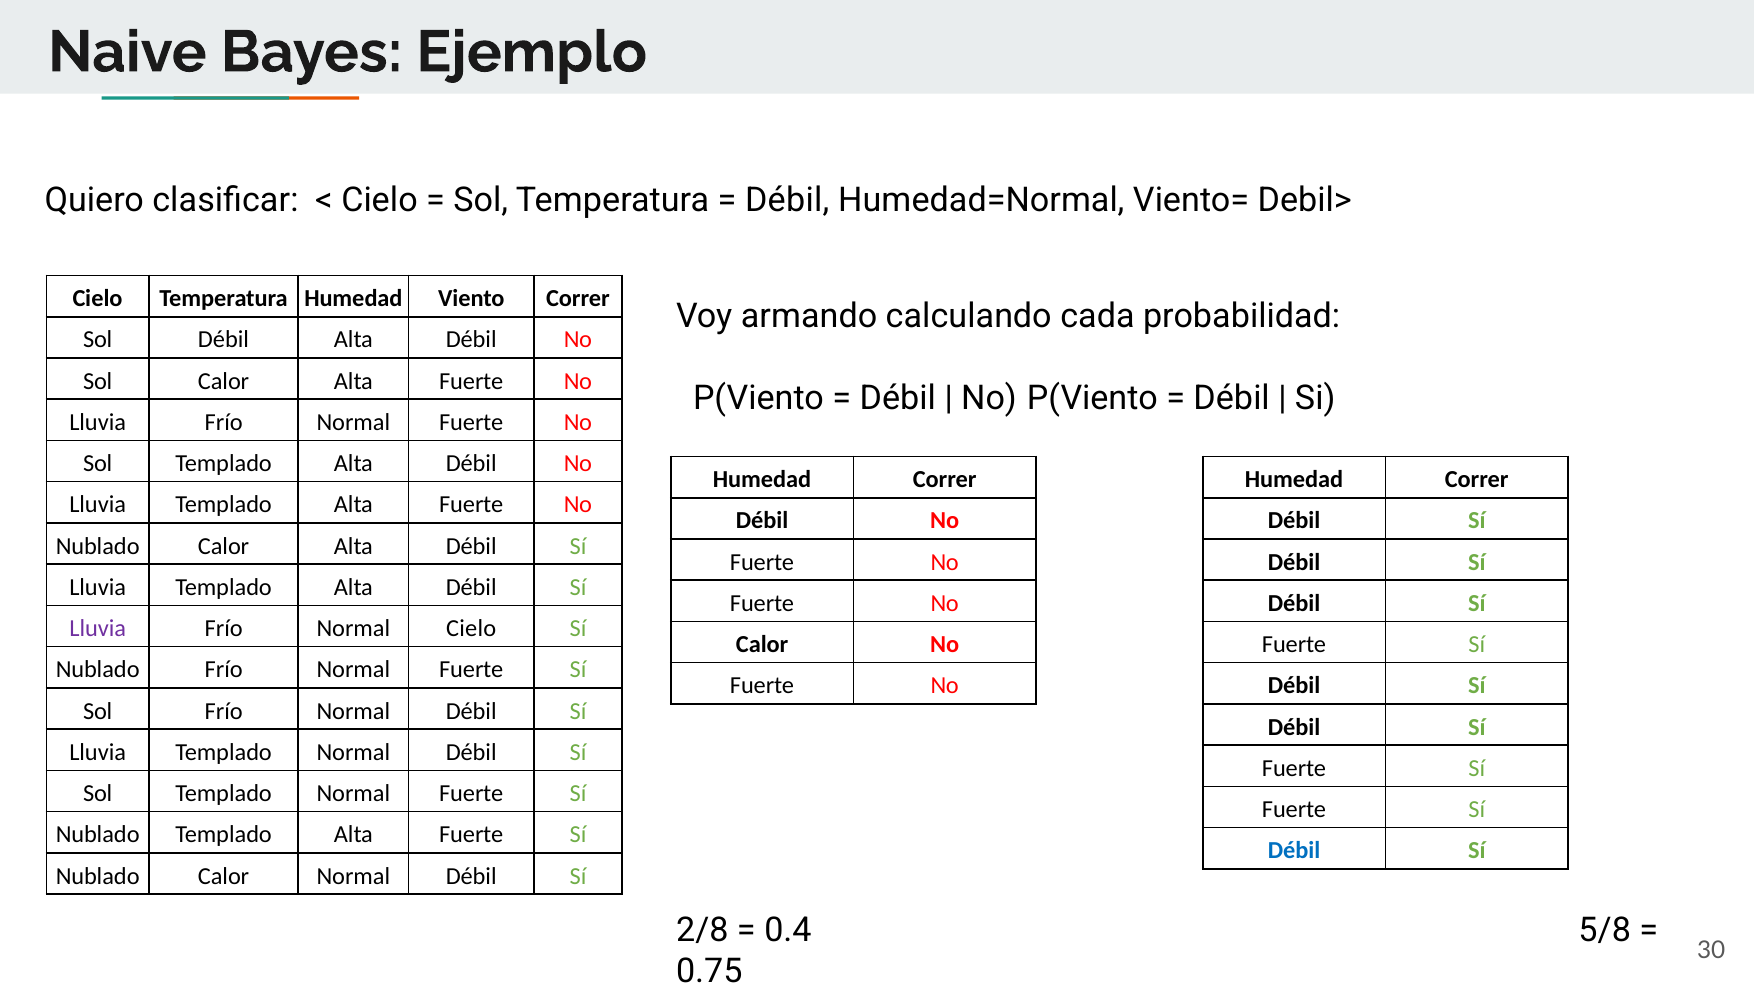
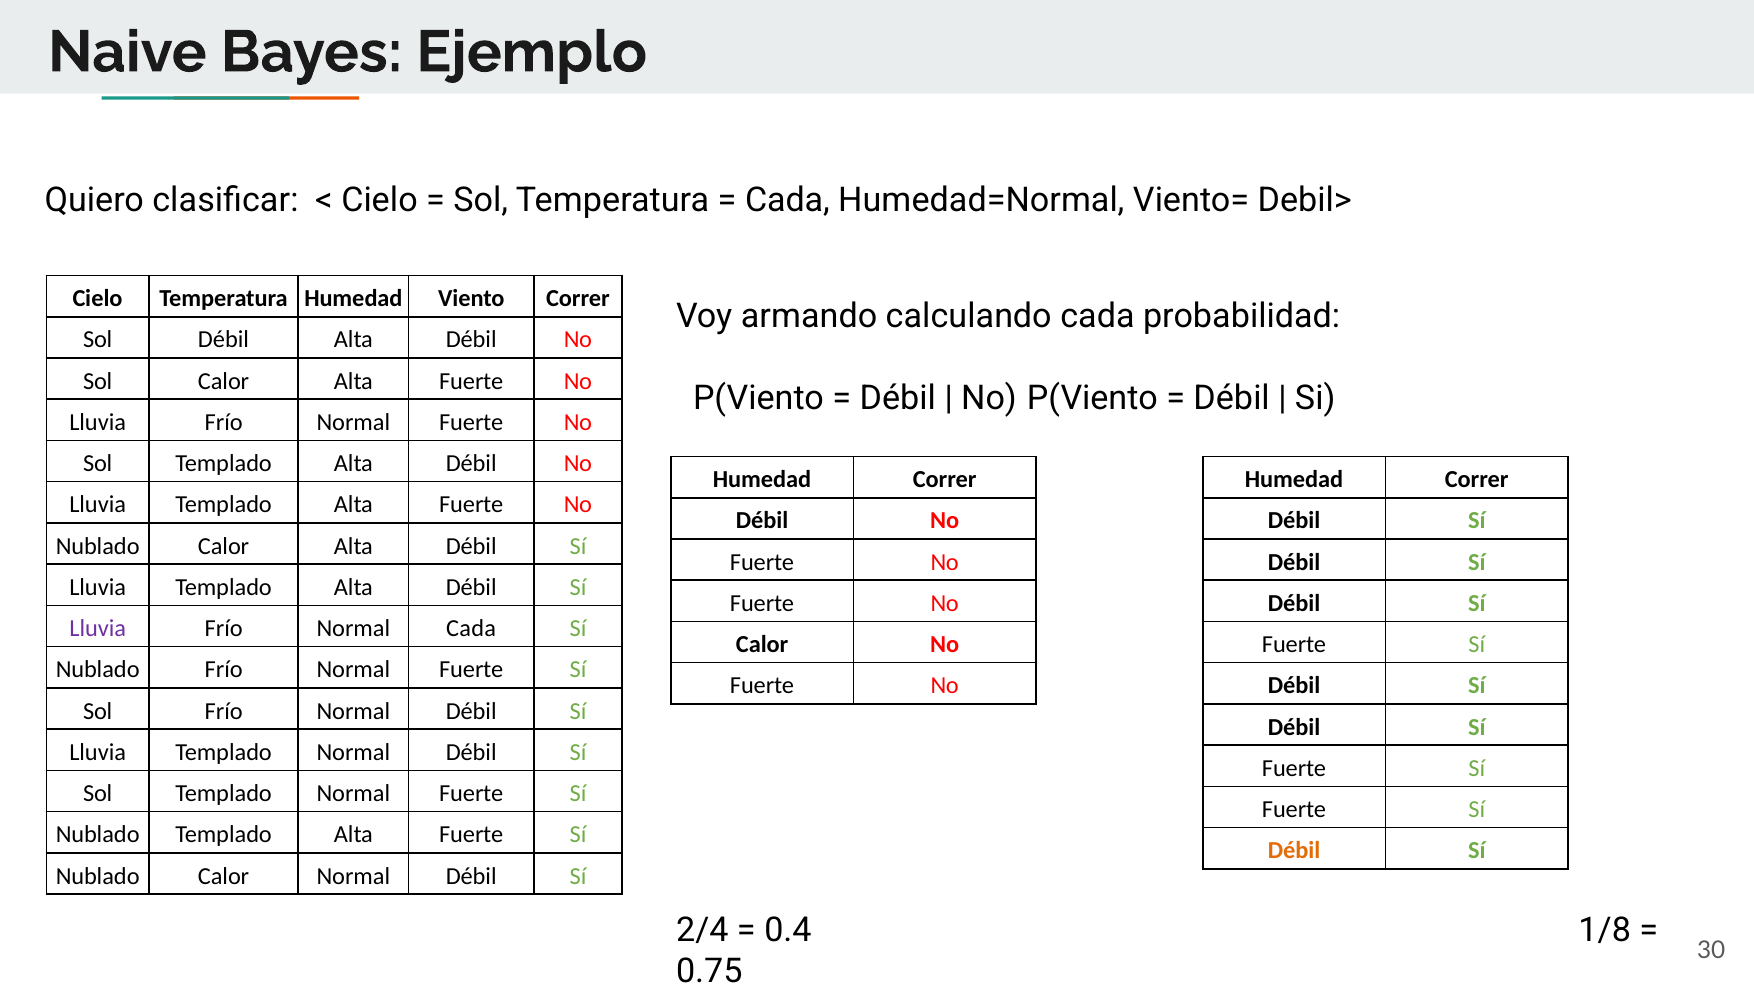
Débil at (787, 201): Débil -> Cada
Normal Cielo: Cielo -> Cada
Débil at (1294, 850) colour: blue -> orange
2/8: 2/8 -> 2/4
5/8: 5/8 -> 1/8
